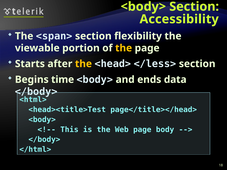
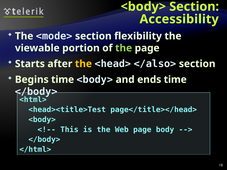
<span>: <span> -> <mode>
the at (124, 48) colour: yellow -> light green
</less>: </less> -> </also>
ends data: data -> time
